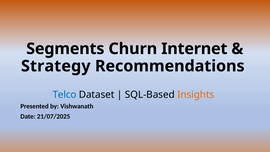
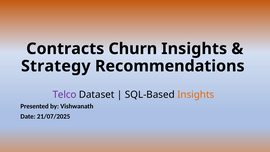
Segments: Segments -> Contracts
Churn Internet: Internet -> Insights
Telco colour: blue -> purple
